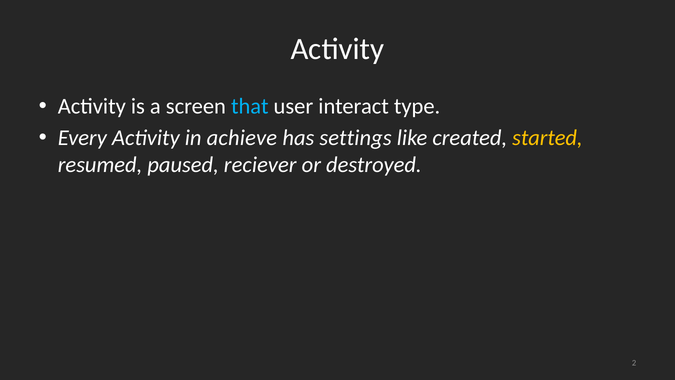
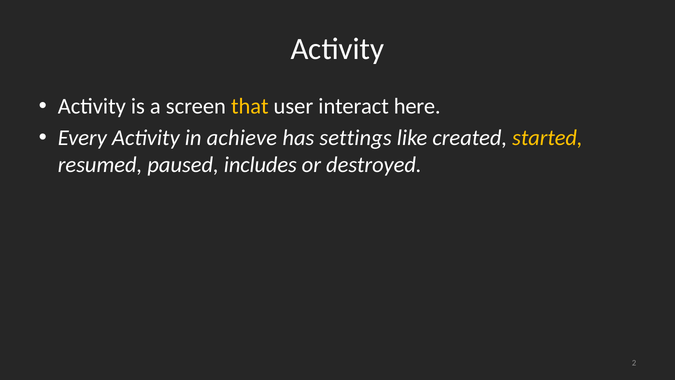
that colour: light blue -> yellow
type: type -> here
reciever: reciever -> includes
